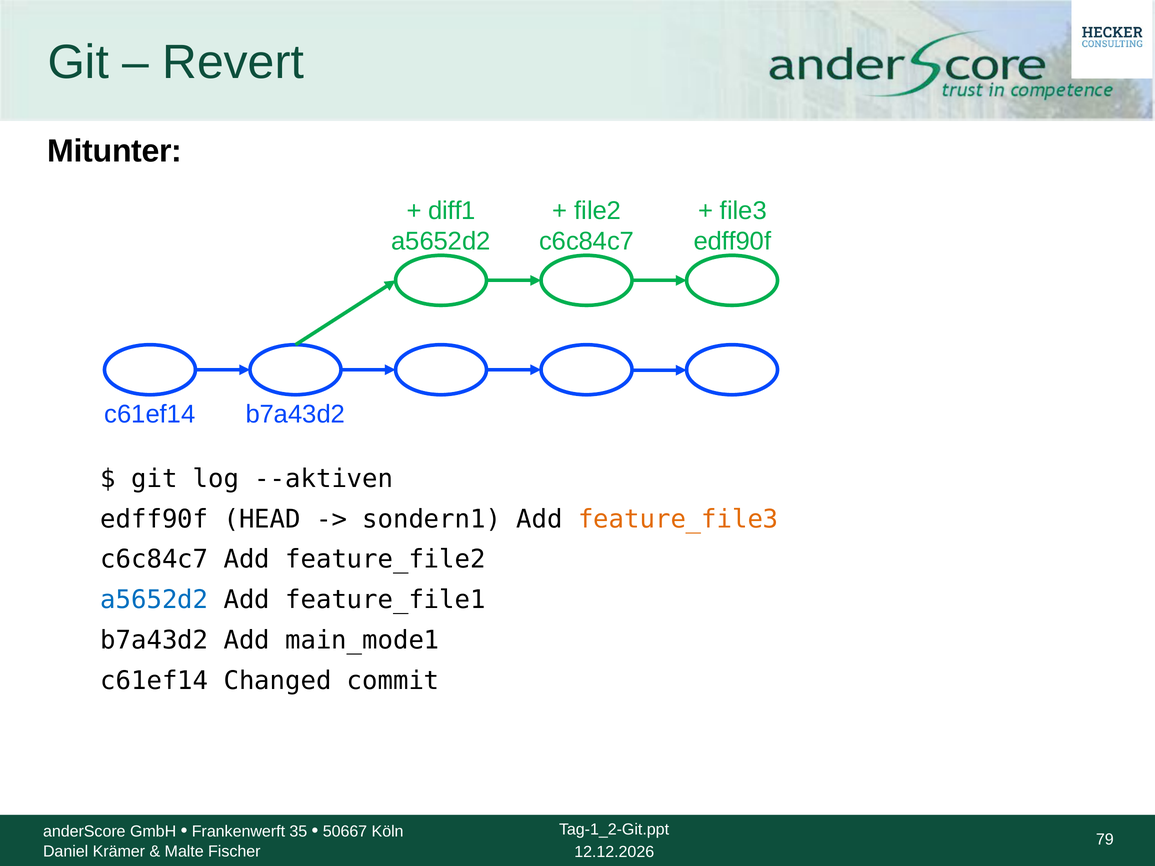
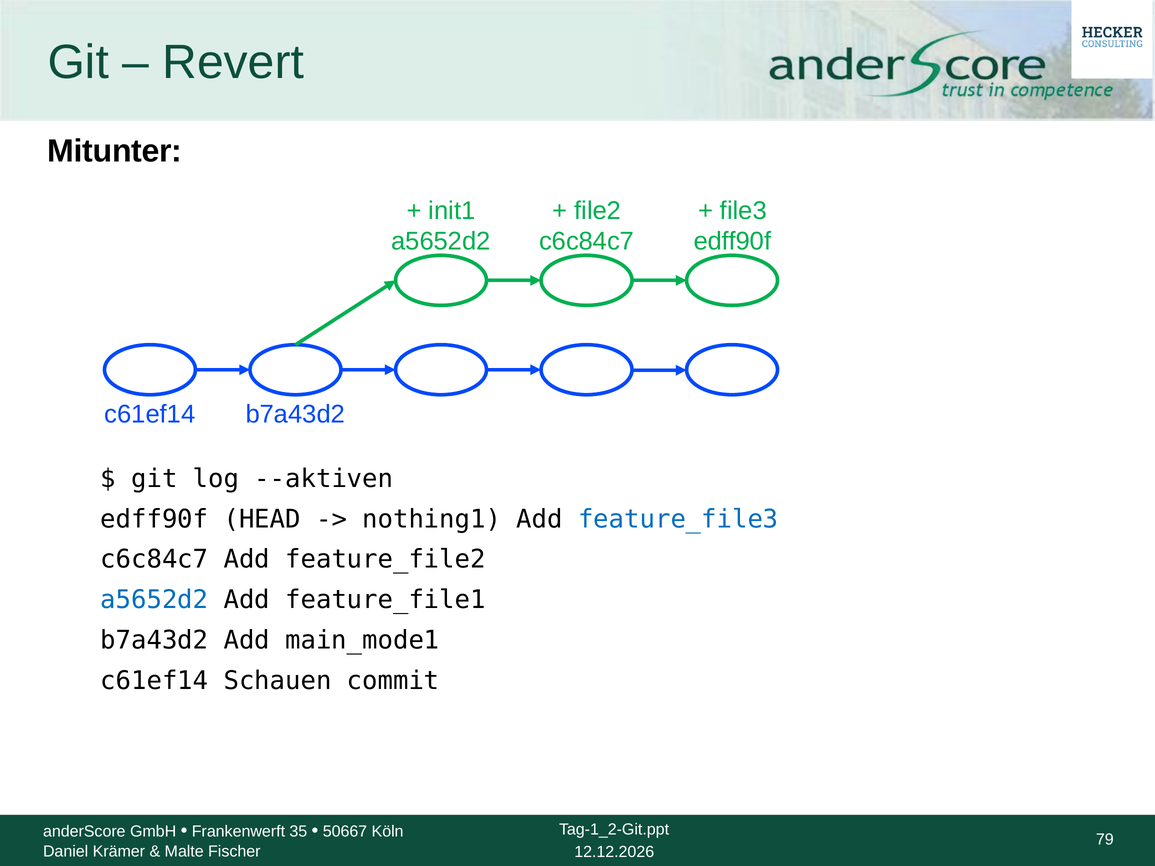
diff1: diff1 -> init1
sondern1: sondern1 -> nothing1
feature_file3 colour: orange -> blue
Changed: Changed -> Schauen
